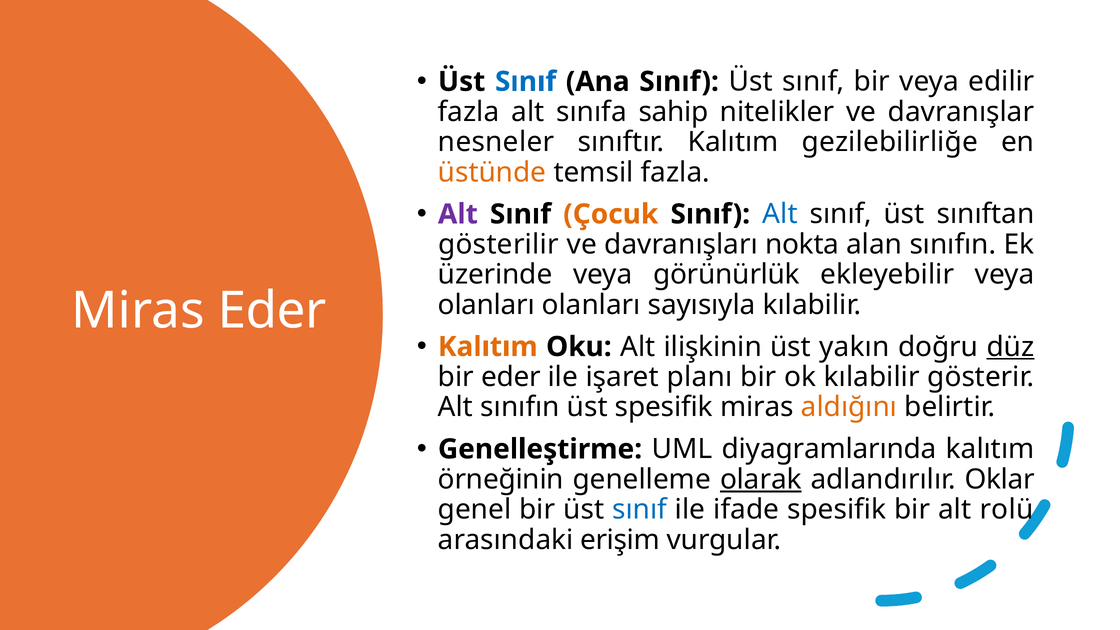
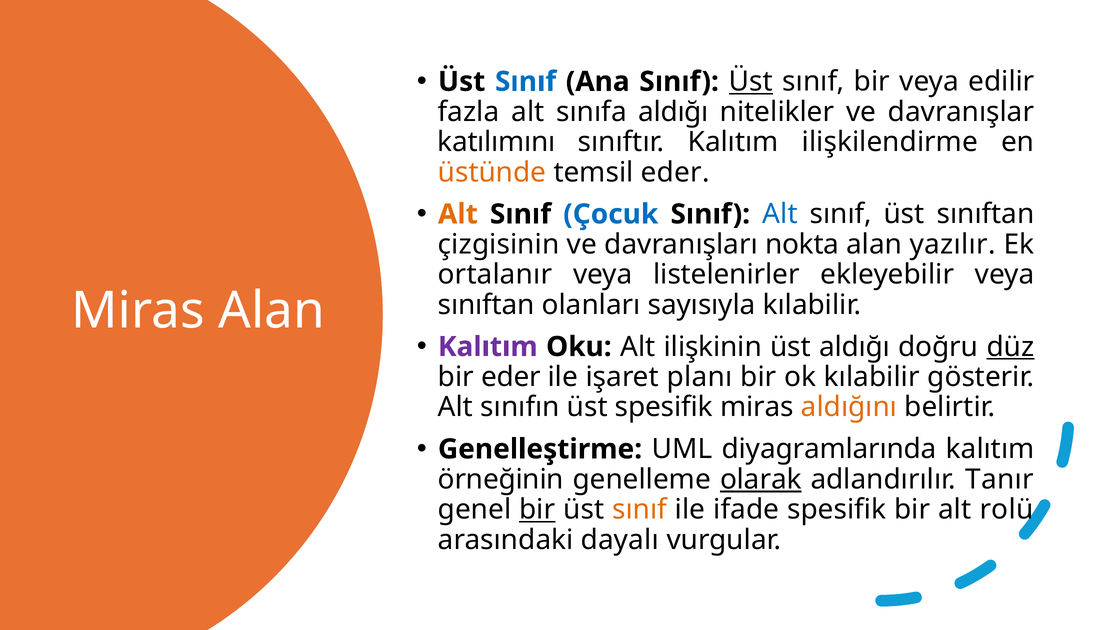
Üst at (751, 82) underline: none -> present
sınıfa sahip: sahip -> aldığı
nesneler: nesneler -> katılımını
gezilebilirliğe: gezilebilirliğe -> ilişkilendirme
temsil fazla: fazla -> eder
Alt at (458, 214) colour: purple -> orange
Çocuk colour: orange -> blue
gösterilir: gösterilir -> çizgisinin
alan sınıfın: sınıfın -> yazılır
üzerinde: üzerinde -> ortalanır
görünürlük: görünürlük -> listelenirler
Miras Eder: Eder -> Alan
olanları at (486, 305): olanları -> sınıftan
Kalıtım at (488, 347) colour: orange -> purple
üst yakın: yakın -> aldığı
Oklar: Oklar -> Tanır
bir at (537, 510) underline: none -> present
sınıf at (640, 510) colour: blue -> orange
erişim: erişim -> dayalı
